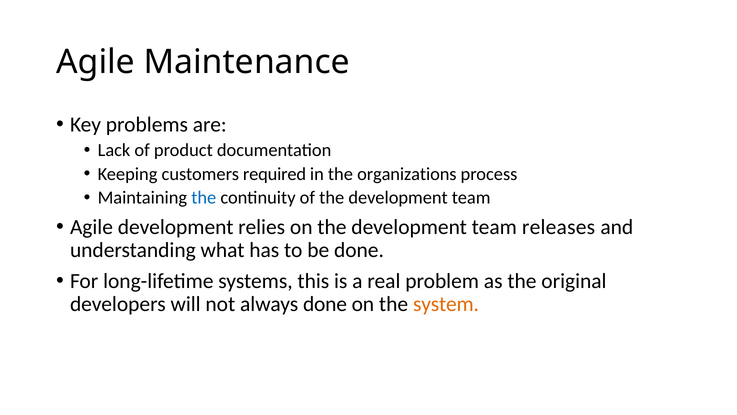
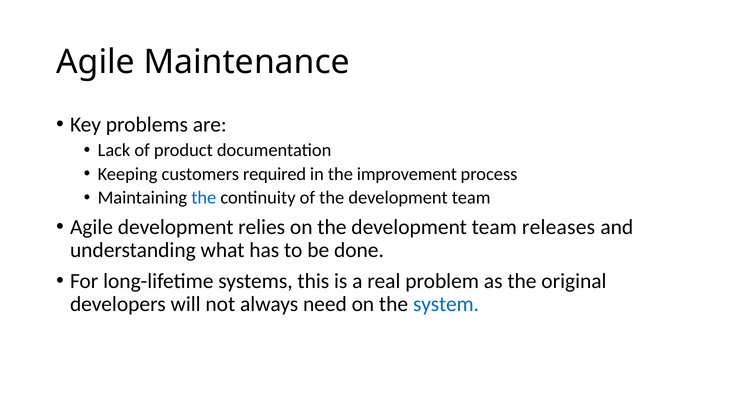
organizations: organizations -> improvement
always done: done -> need
system colour: orange -> blue
